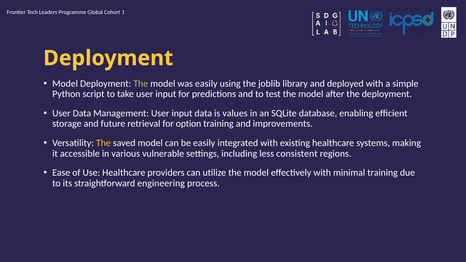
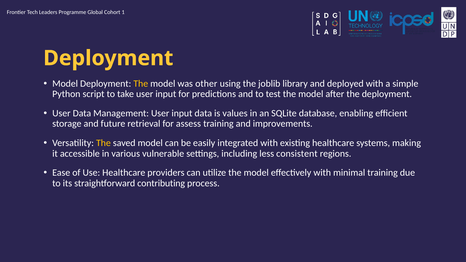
The at (141, 84) colour: light green -> yellow
was easily: easily -> other
option: option -> assess
engineering: engineering -> contributing
